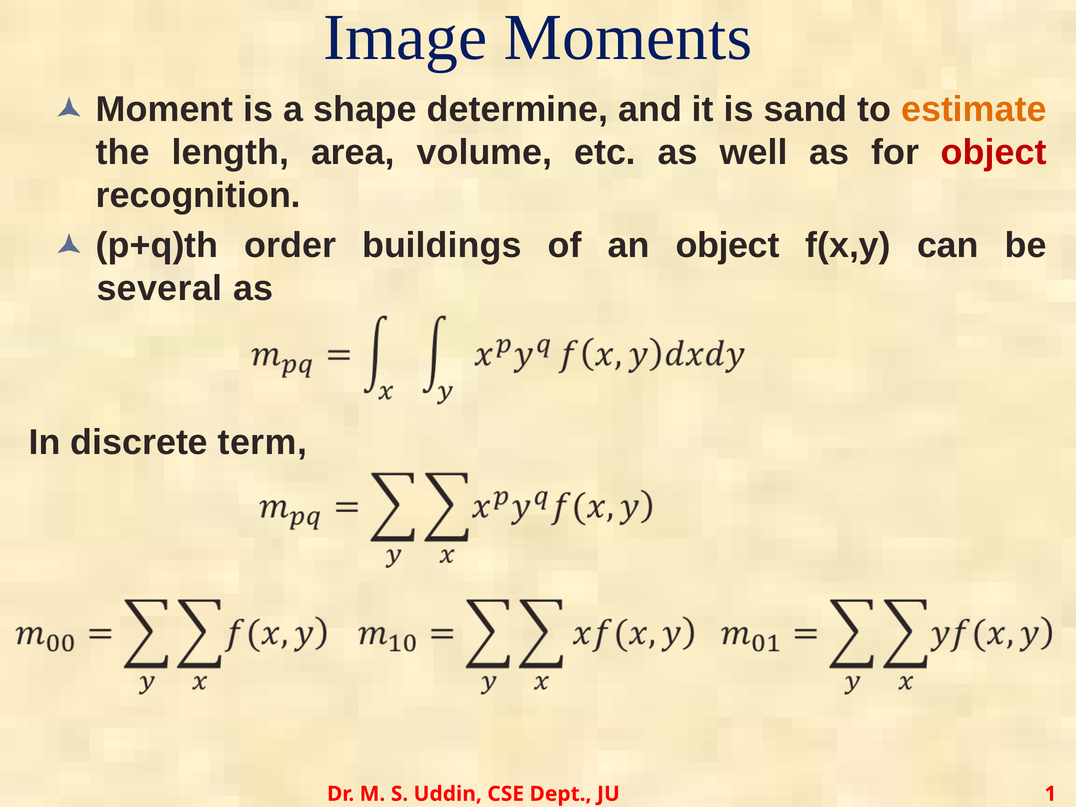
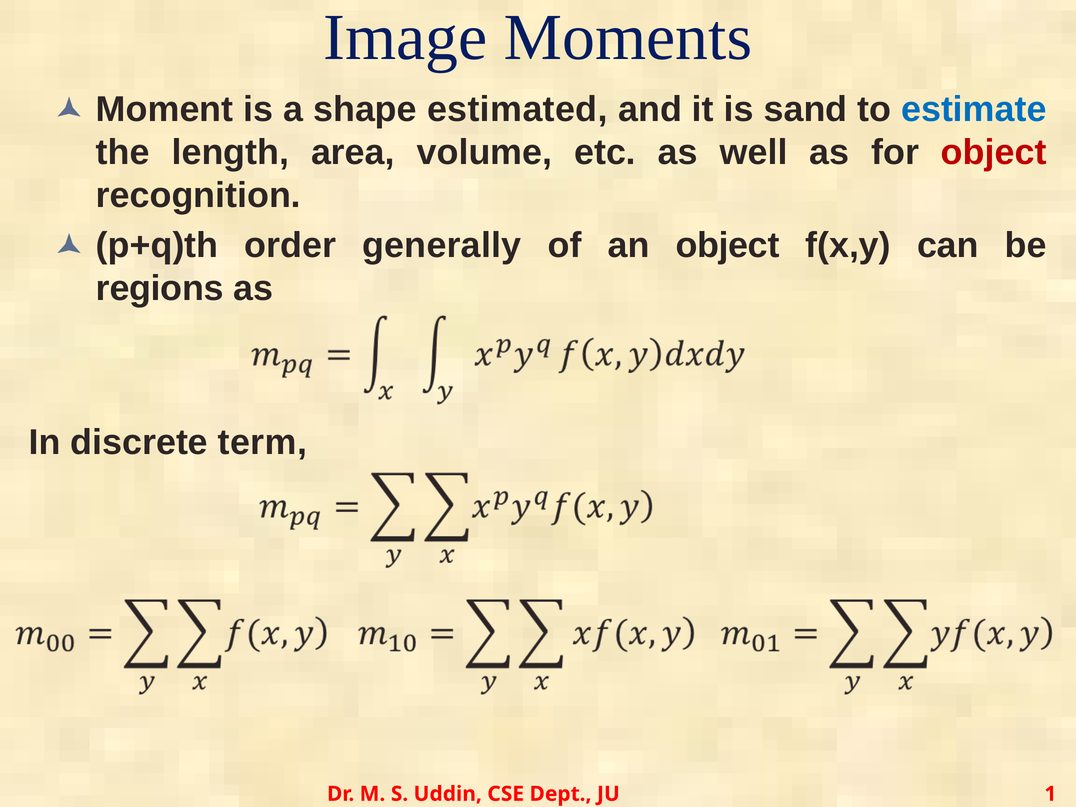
determine: determine -> estimated
estimate colour: orange -> blue
buildings: buildings -> generally
several: several -> regions
